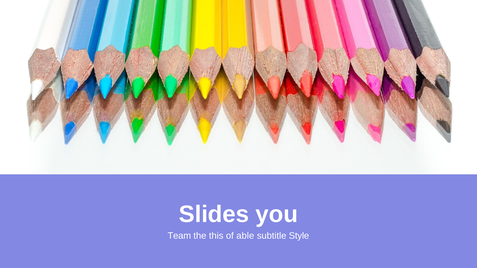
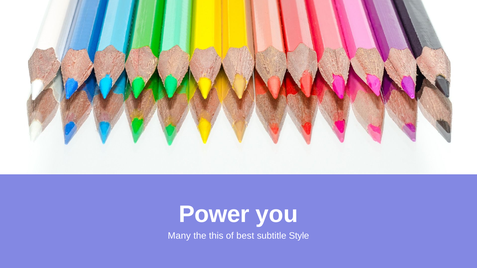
Slides: Slides -> Power
Team: Team -> Many
able: able -> best
